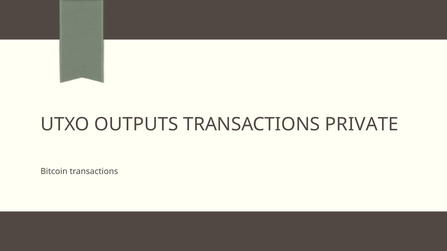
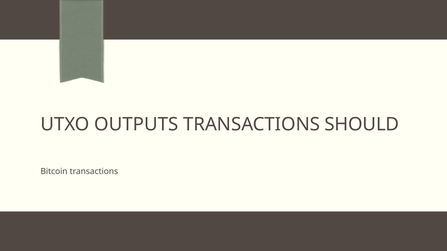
PRIVATE: PRIVATE -> SHOULD
